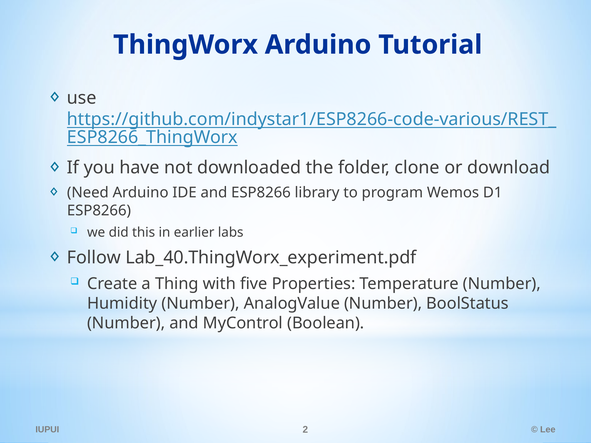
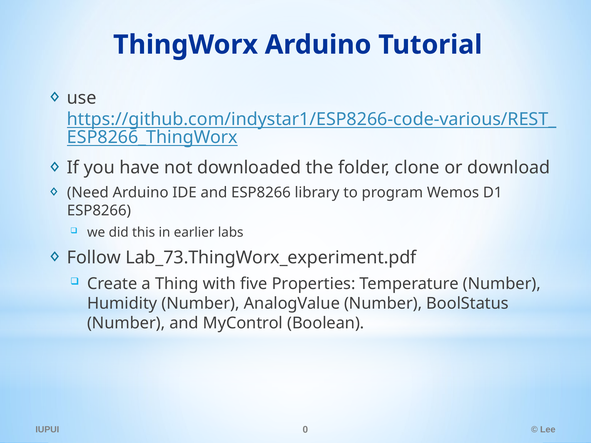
Lab_40.ThingWorx_experiment.pdf: Lab_40.ThingWorx_experiment.pdf -> Lab_73.ThingWorx_experiment.pdf
2: 2 -> 0
